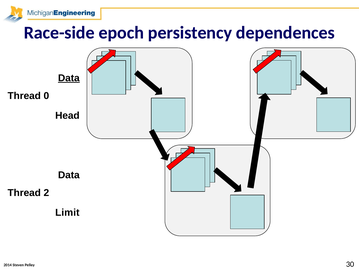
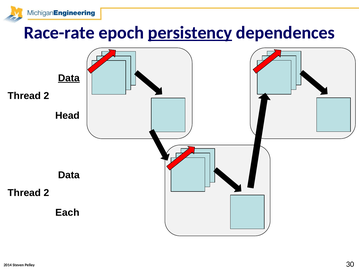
Race-side: Race-side -> Race-rate
persistency underline: none -> present
0 at (46, 96): 0 -> 2
Limit: Limit -> Each
